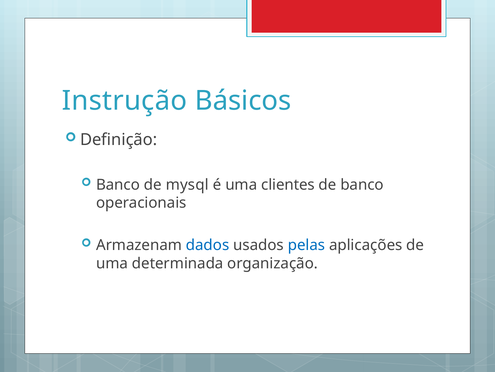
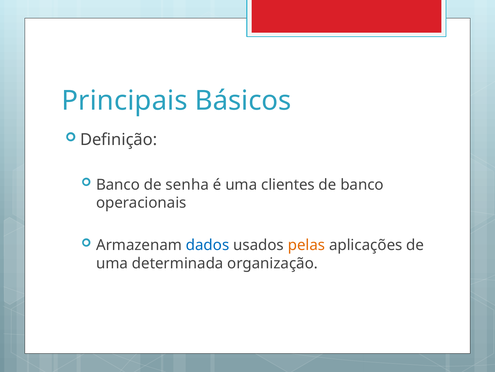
Instrução: Instrução -> Principais
mysql: mysql -> senha
pelas colour: blue -> orange
